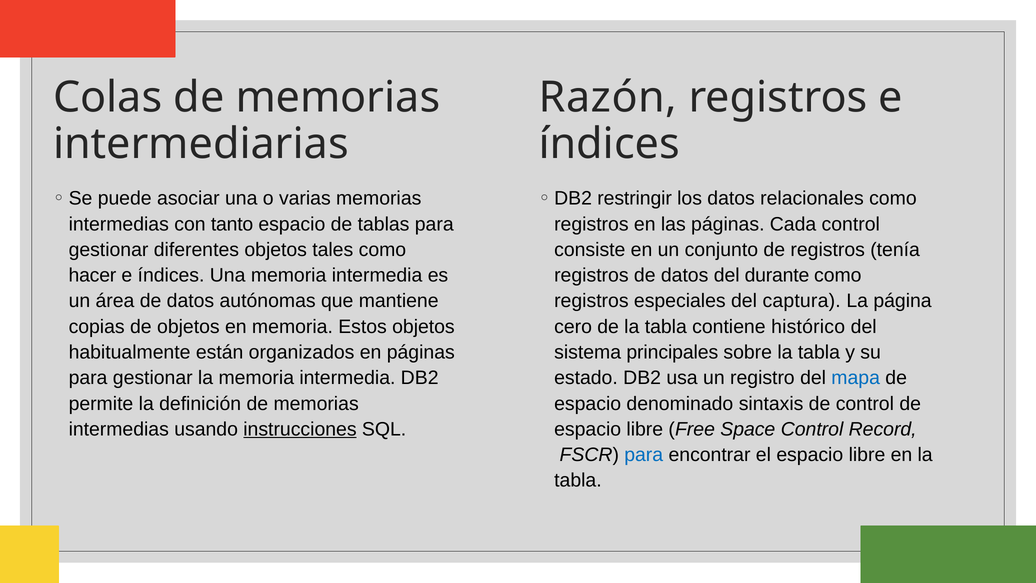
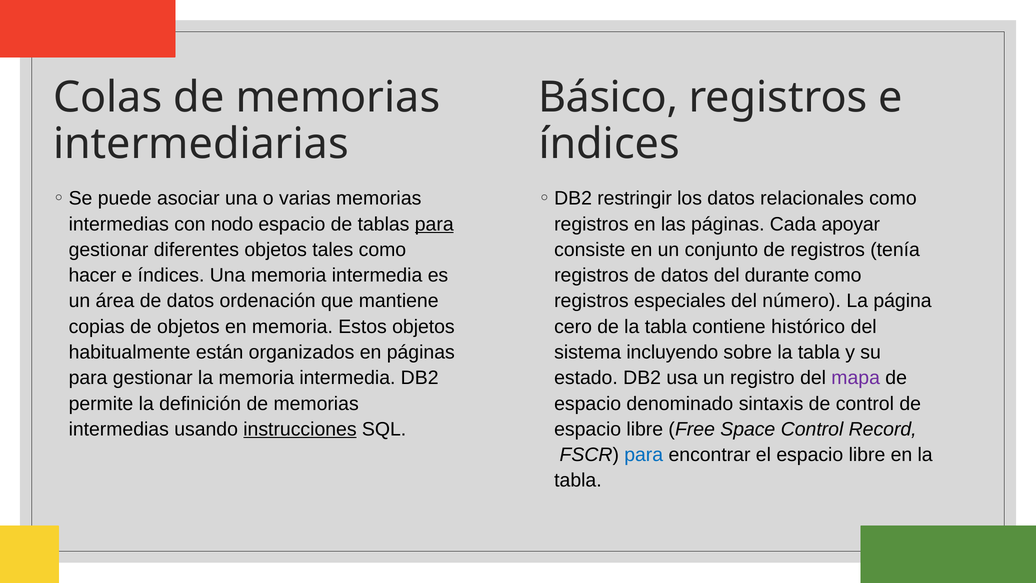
Razón: Razón -> Básico
tanto: tanto -> nodo
para at (434, 224) underline: none -> present
Cada control: control -> apoyar
autónomas: autónomas -> ordenación
captura: captura -> número
principales: principales -> incluyendo
mapa colour: blue -> purple
